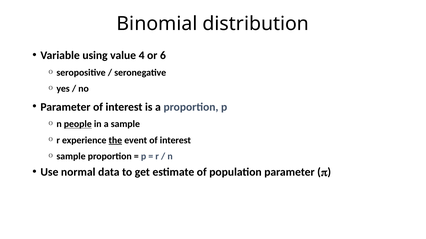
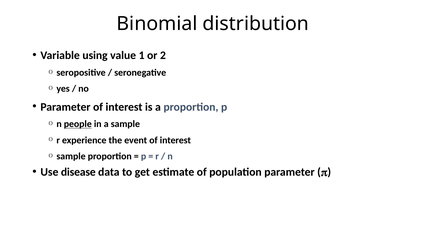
4: 4 -> 1
6: 6 -> 2
the underline: present -> none
normal: normal -> disease
